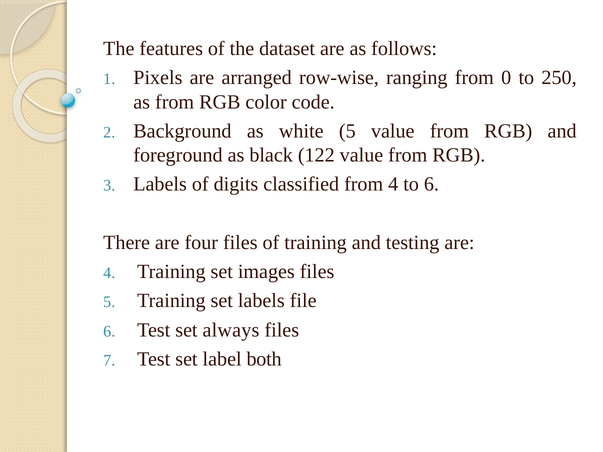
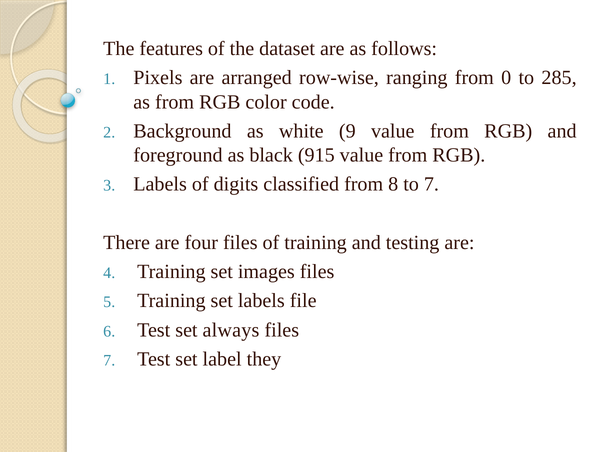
250: 250 -> 285
white 5: 5 -> 9
122: 122 -> 915
from 4: 4 -> 8
to 6: 6 -> 7
both: both -> they
